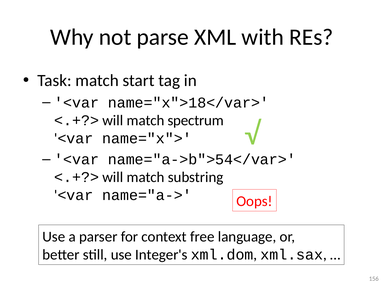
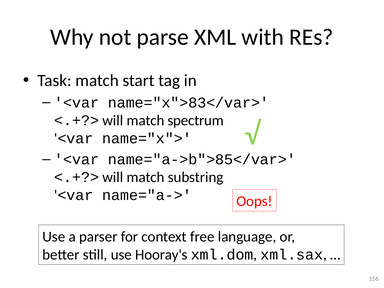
name="x">18</var>: name="x">18</var> -> name="x">83</var>
name="a->b">54</var>: name="a->b">54</var> -> name="a->b">85</var>
Integer's: Integer's -> Hooray's
